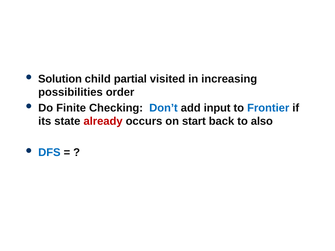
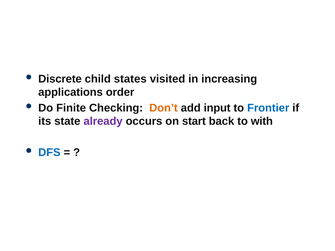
Solution: Solution -> Discrete
partial: partial -> states
possibilities: possibilities -> applications
Don’t colour: blue -> orange
already colour: red -> purple
also: also -> with
